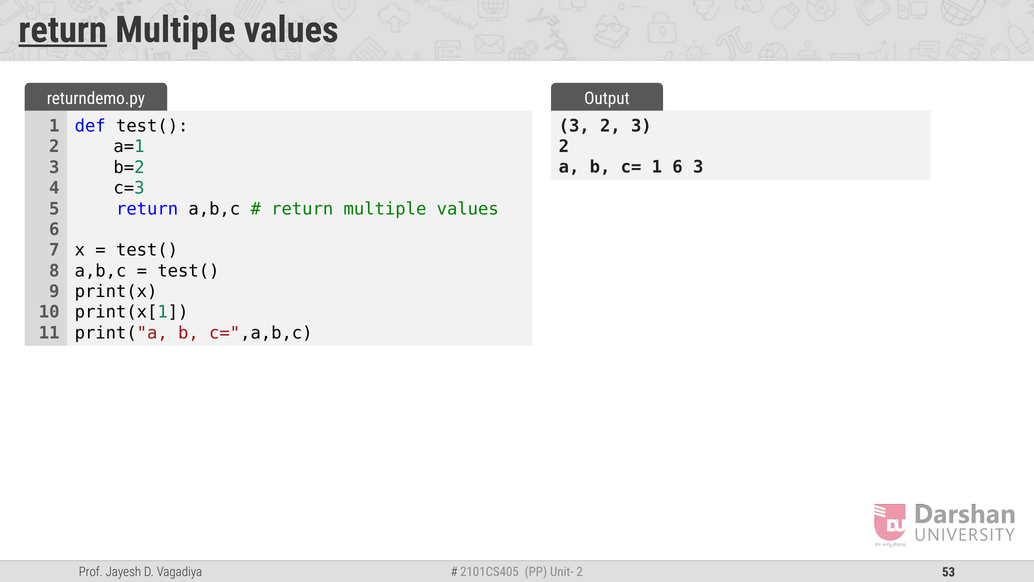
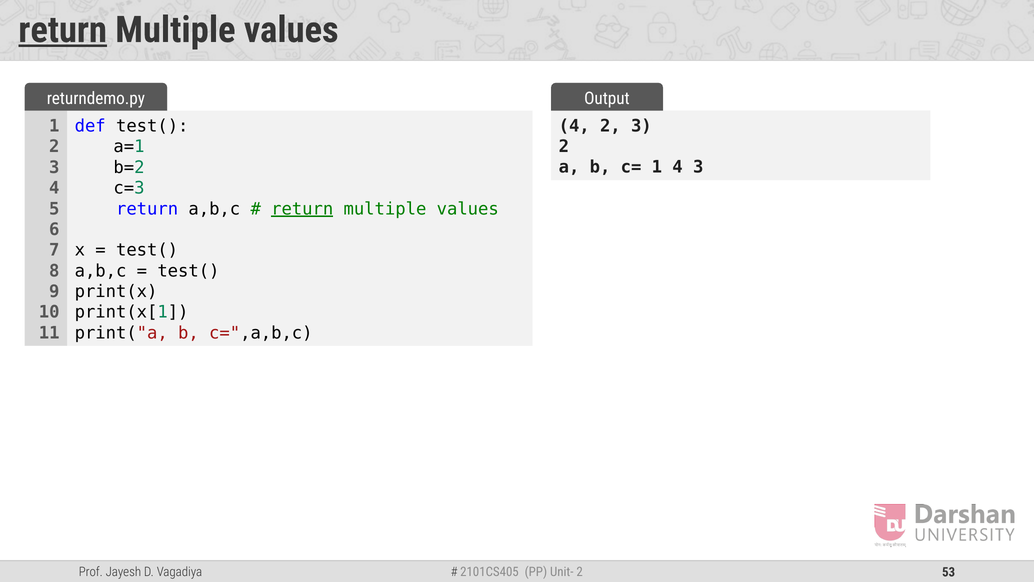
3 at (574, 126): 3 -> 4
1 6: 6 -> 4
return at (302, 209) underline: none -> present
